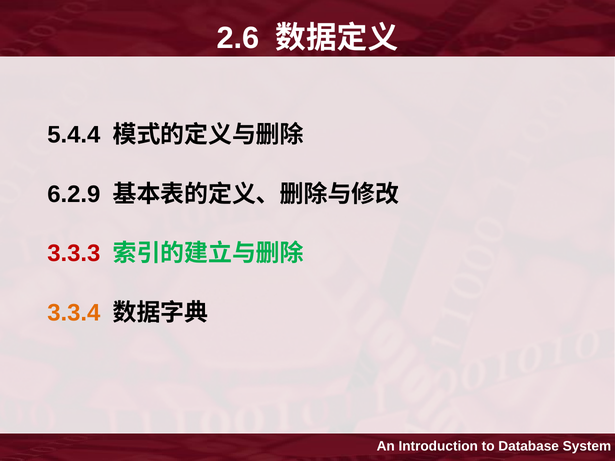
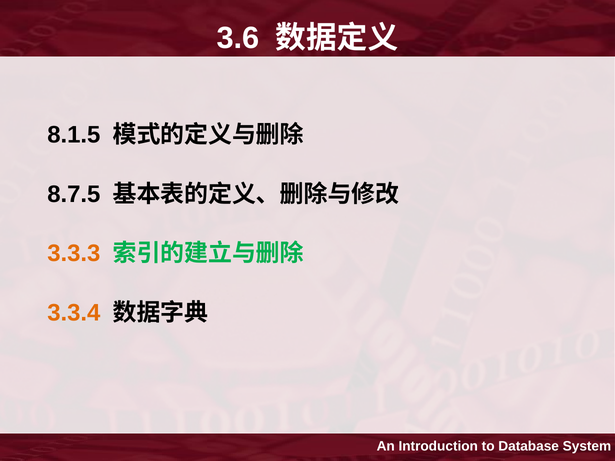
2.6: 2.6 -> 3.6
5.4.4: 5.4.4 -> 8.1.5
6.2.9: 6.2.9 -> 8.7.5
3.3.3 colour: red -> orange
